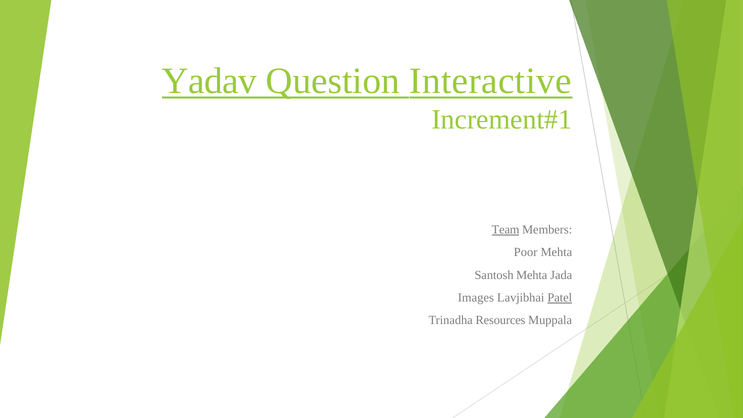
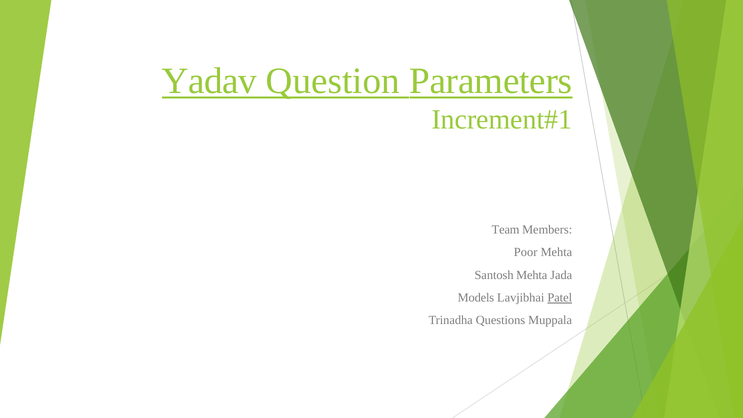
Interactive: Interactive -> Parameters
Team underline: present -> none
Images: Images -> Models
Resources: Resources -> Questions
